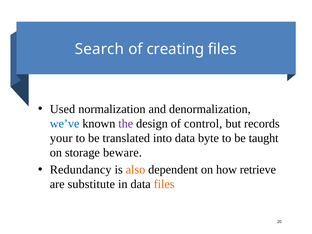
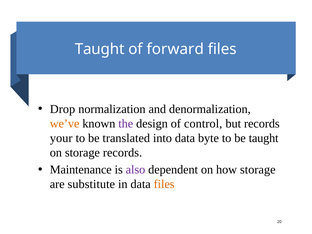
Search at (99, 49): Search -> Taught
creating: creating -> forward
Used: Used -> Drop
we’ve colour: blue -> orange
storage beware: beware -> records
Redundancy: Redundancy -> Maintenance
also colour: orange -> purple
how retrieve: retrieve -> storage
